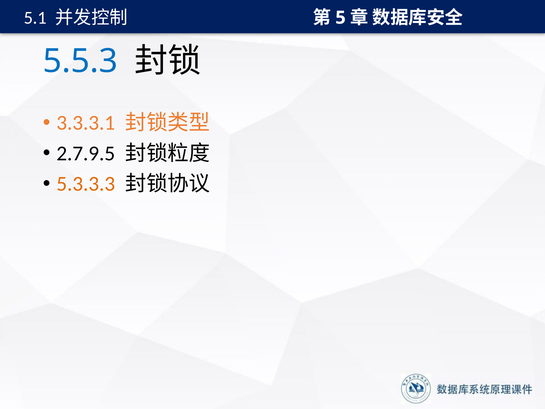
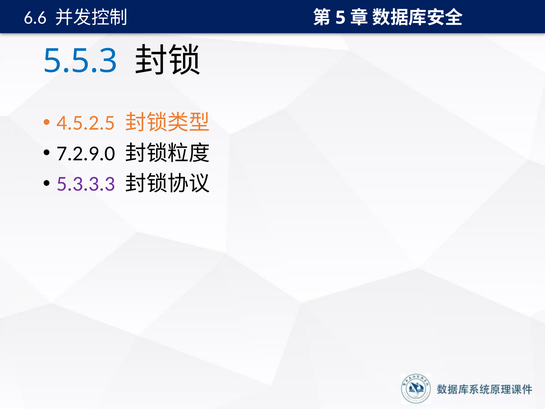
5.1: 5.1 -> 6.6
3.3.3.1: 3.3.3.1 -> 4.5.2.5
2.7.9.5: 2.7.9.5 -> 7.2.9.0
5.3.3.3 colour: orange -> purple
